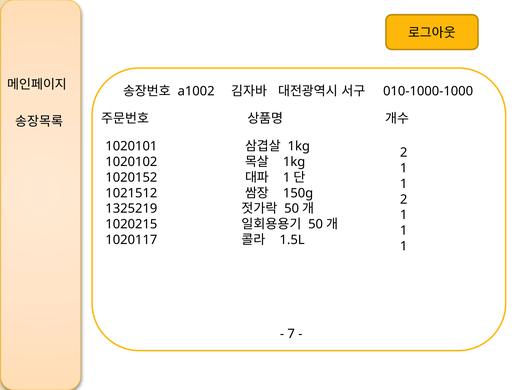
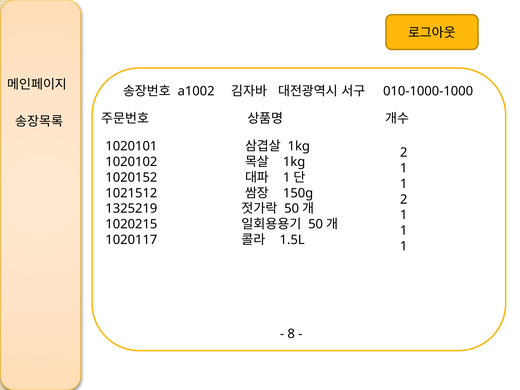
7: 7 -> 8
